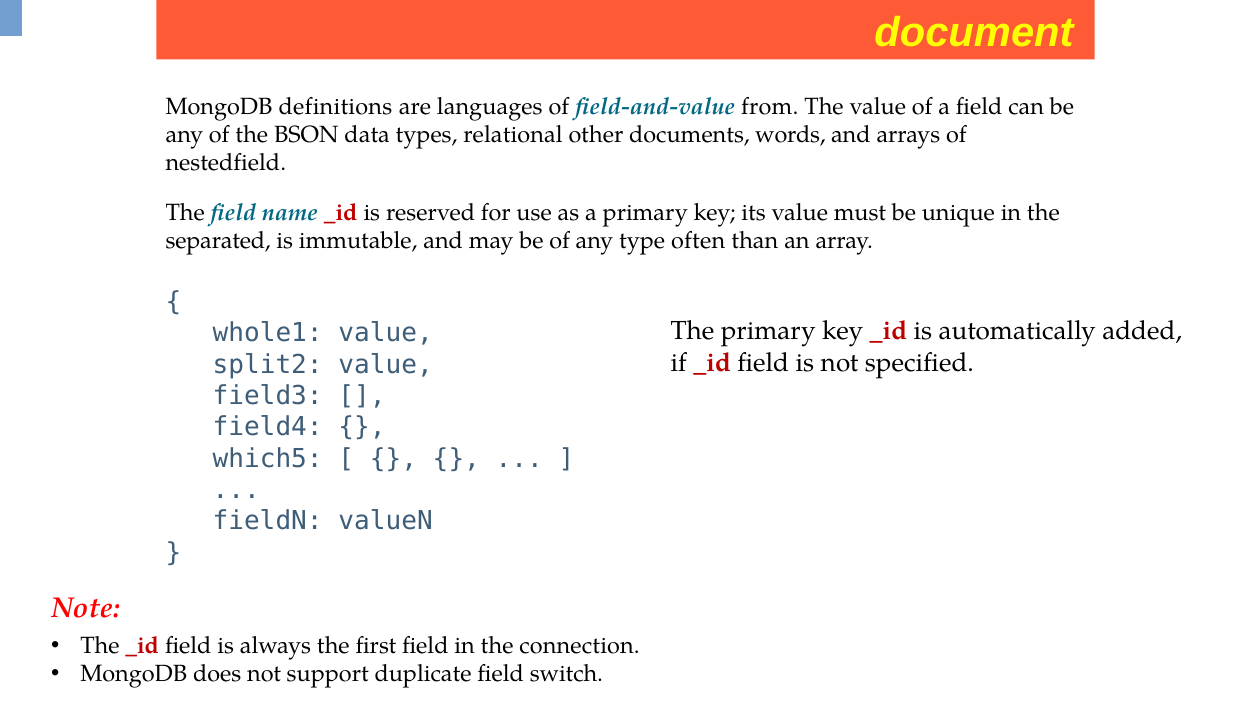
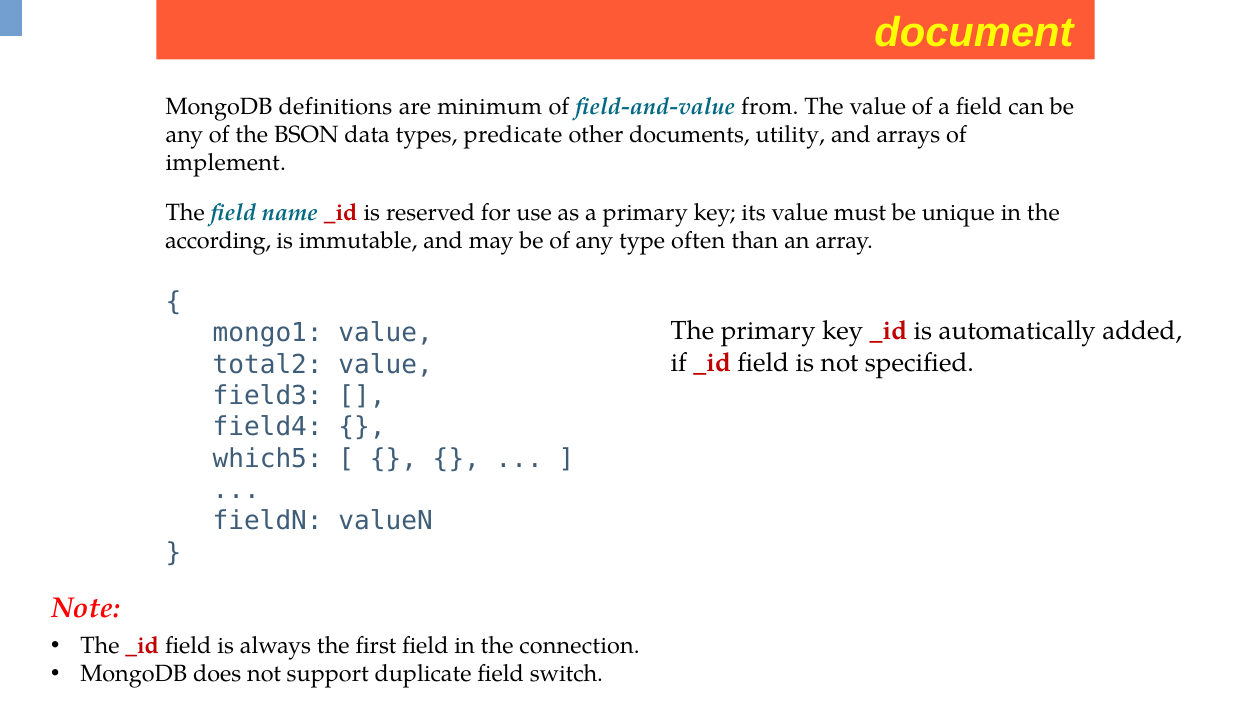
languages: languages -> minimum
relational: relational -> predicate
words: words -> utility
nestedfield: nestedfield -> implement
separated: separated -> according
whole1: whole1 -> mongo1
split2: split2 -> total2
